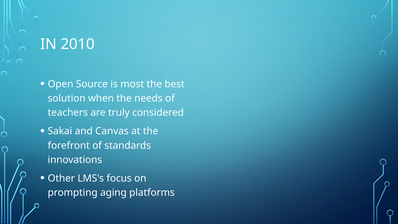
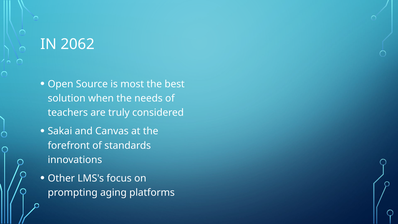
2010: 2010 -> 2062
